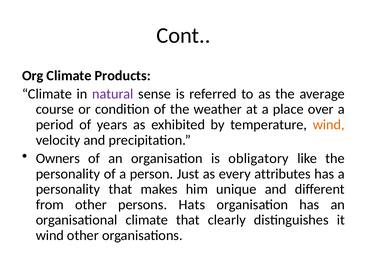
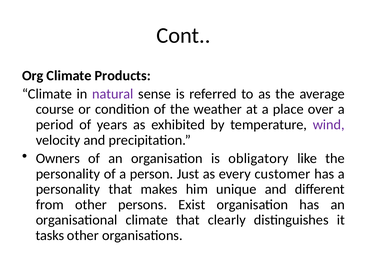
wind at (329, 125) colour: orange -> purple
attributes: attributes -> customer
Hats: Hats -> Exist
wind at (50, 236): wind -> tasks
